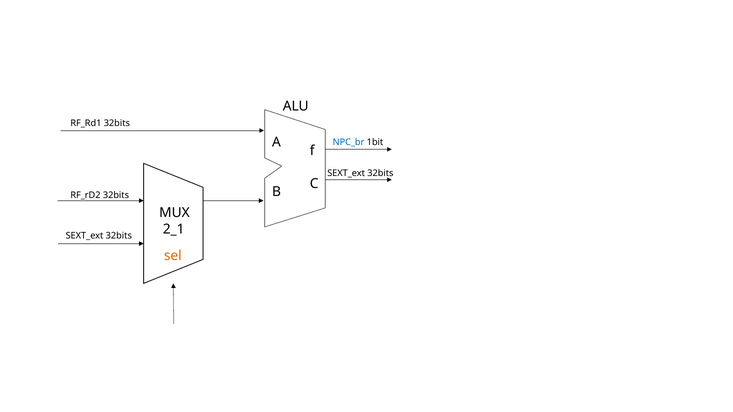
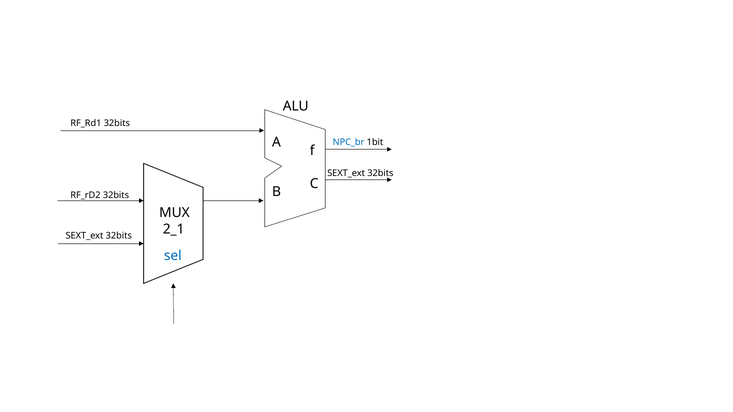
sel colour: orange -> blue
